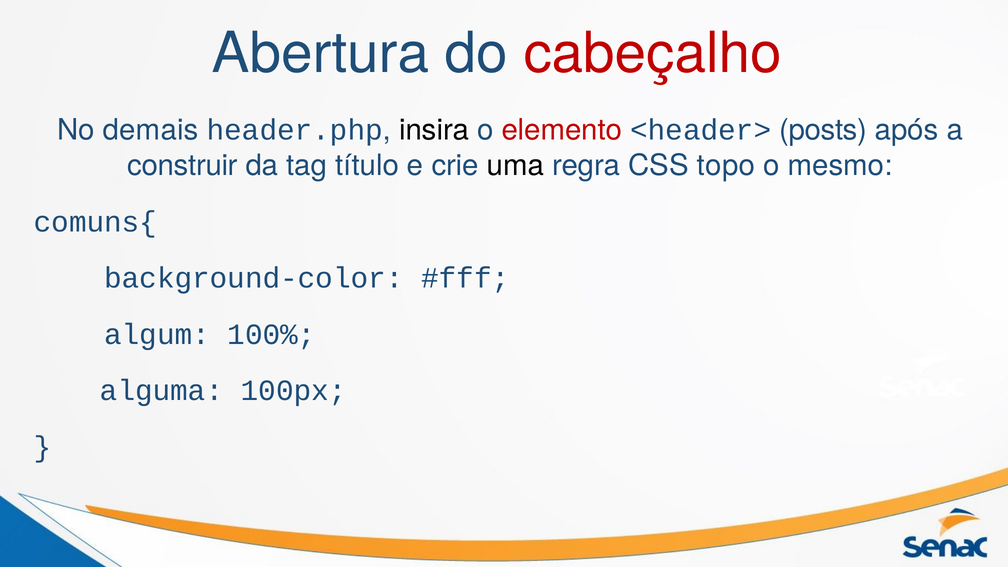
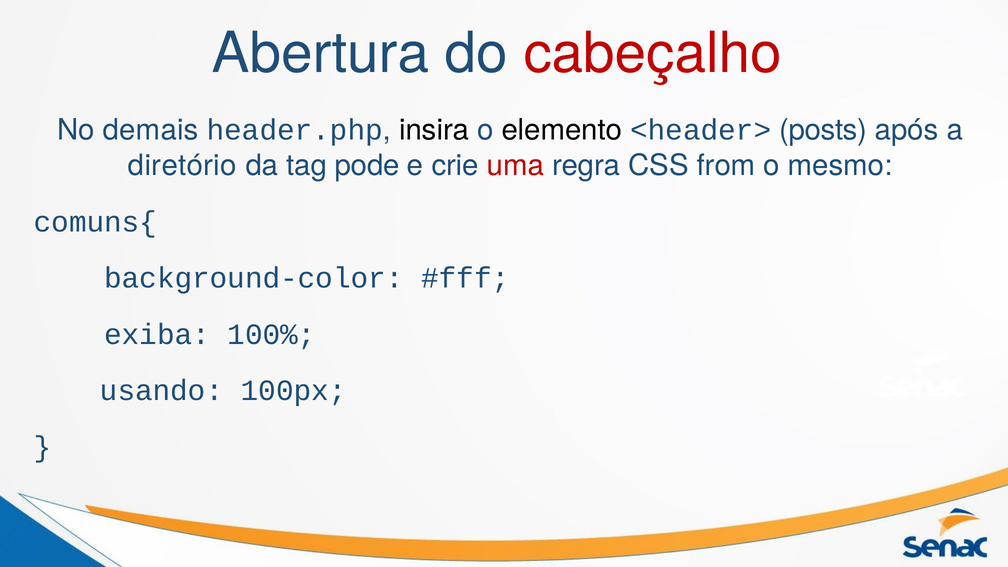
elemento colour: red -> black
construir: construir -> diretório
título: título -> pode
uma colour: black -> red
topo: topo -> from
algum: algum -> exiba
alguma: alguma -> usando
